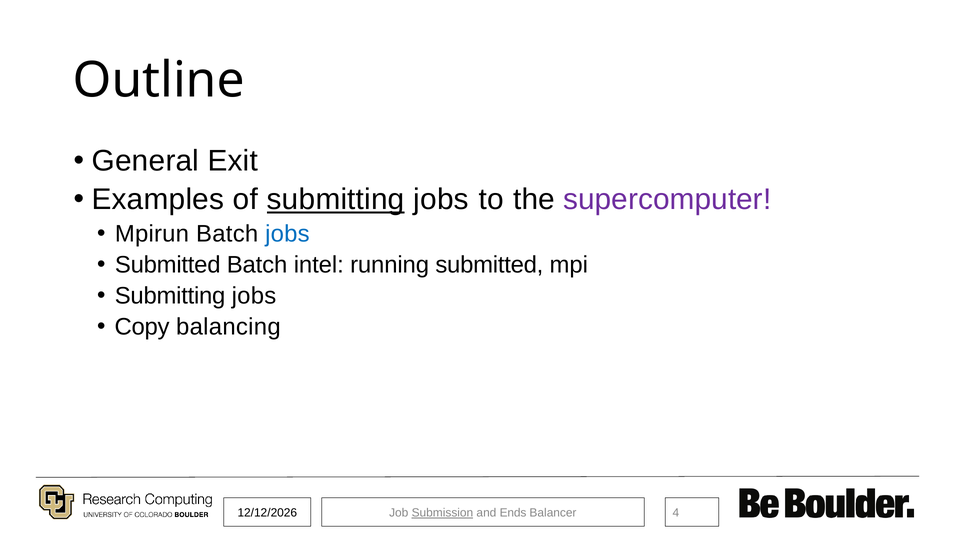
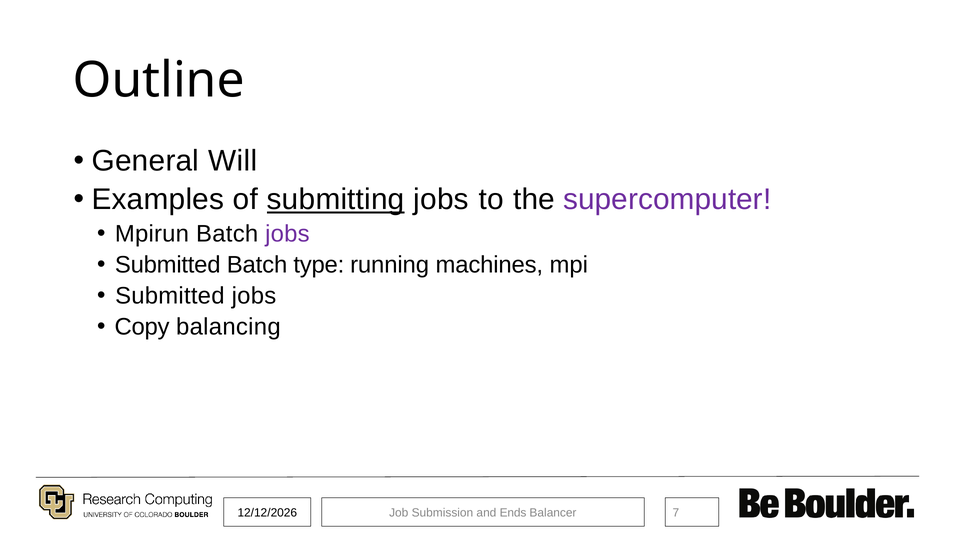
Exit: Exit -> Will
jobs at (287, 234) colour: blue -> purple
intel: intel -> type
running submitted: submitted -> machines
Submitting at (170, 296): Submitting -> Submitted
Submission underline: present -> none
4: 4 -> 7
